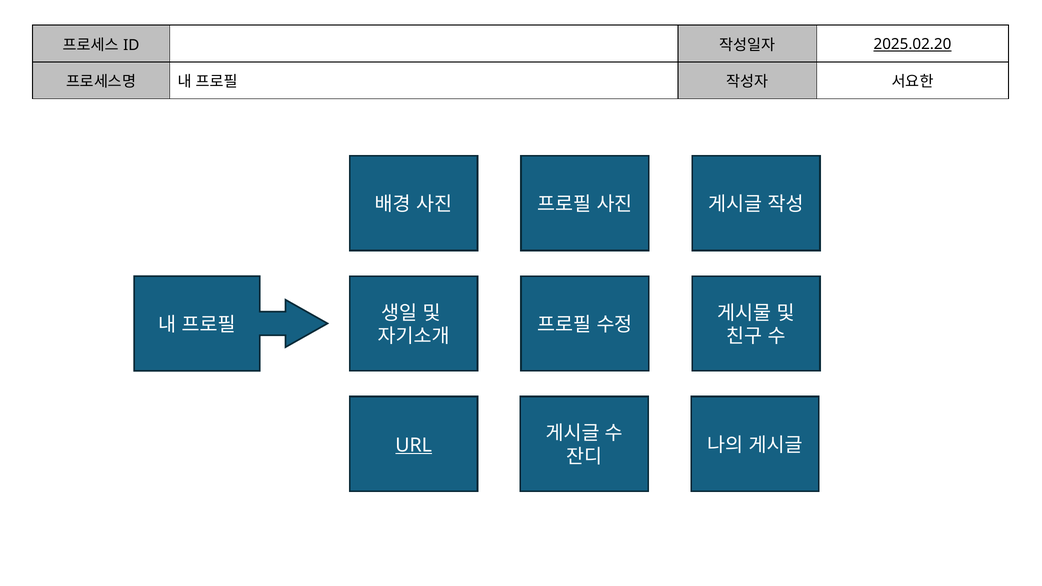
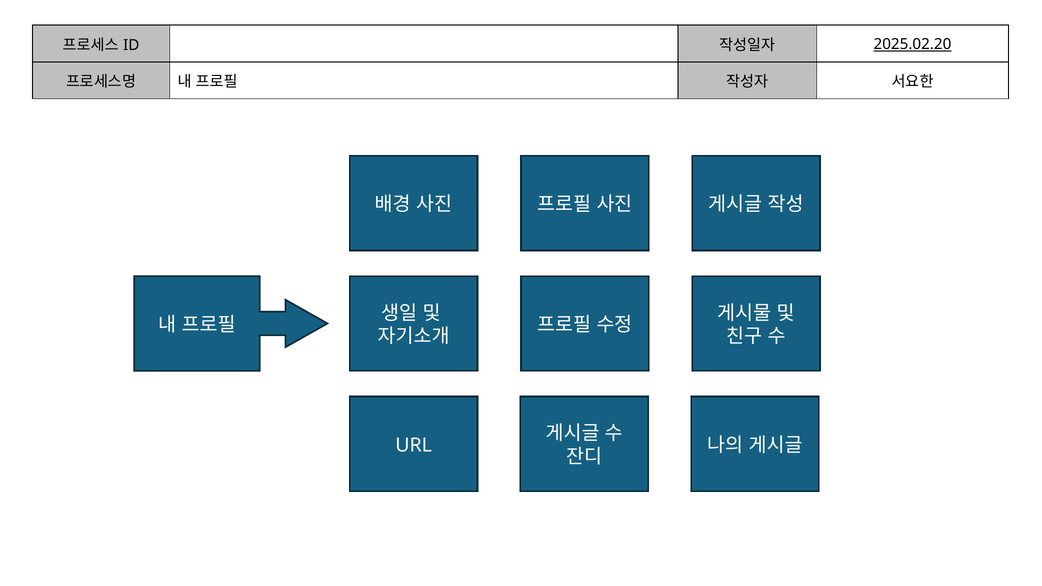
URL underline: present -> none
